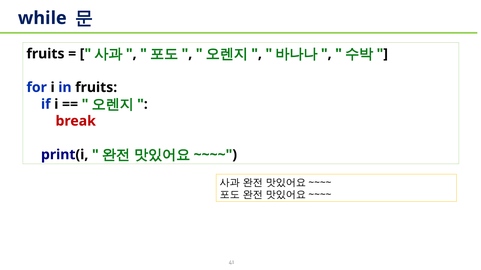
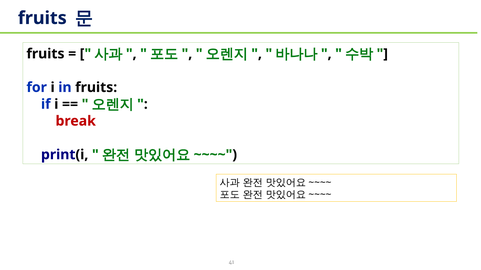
while at (42, 18): while -> fruits
